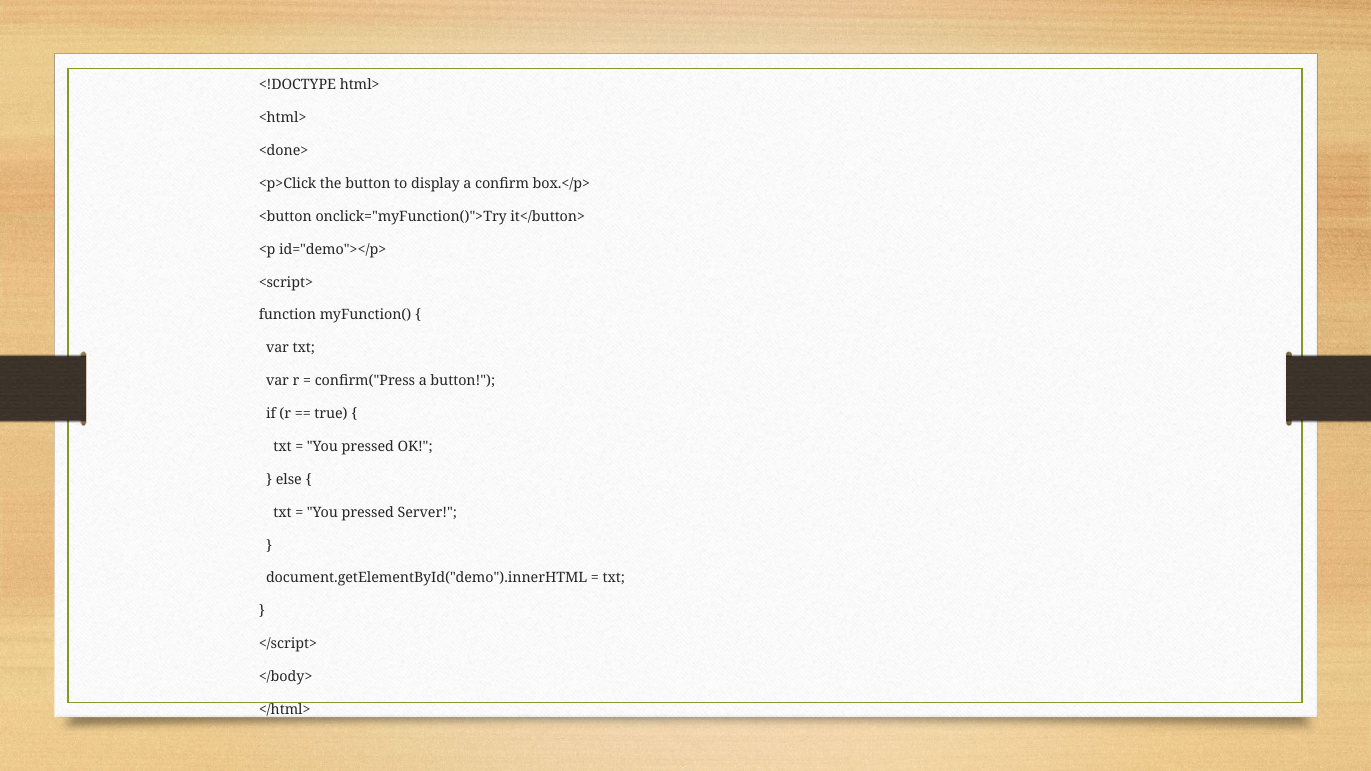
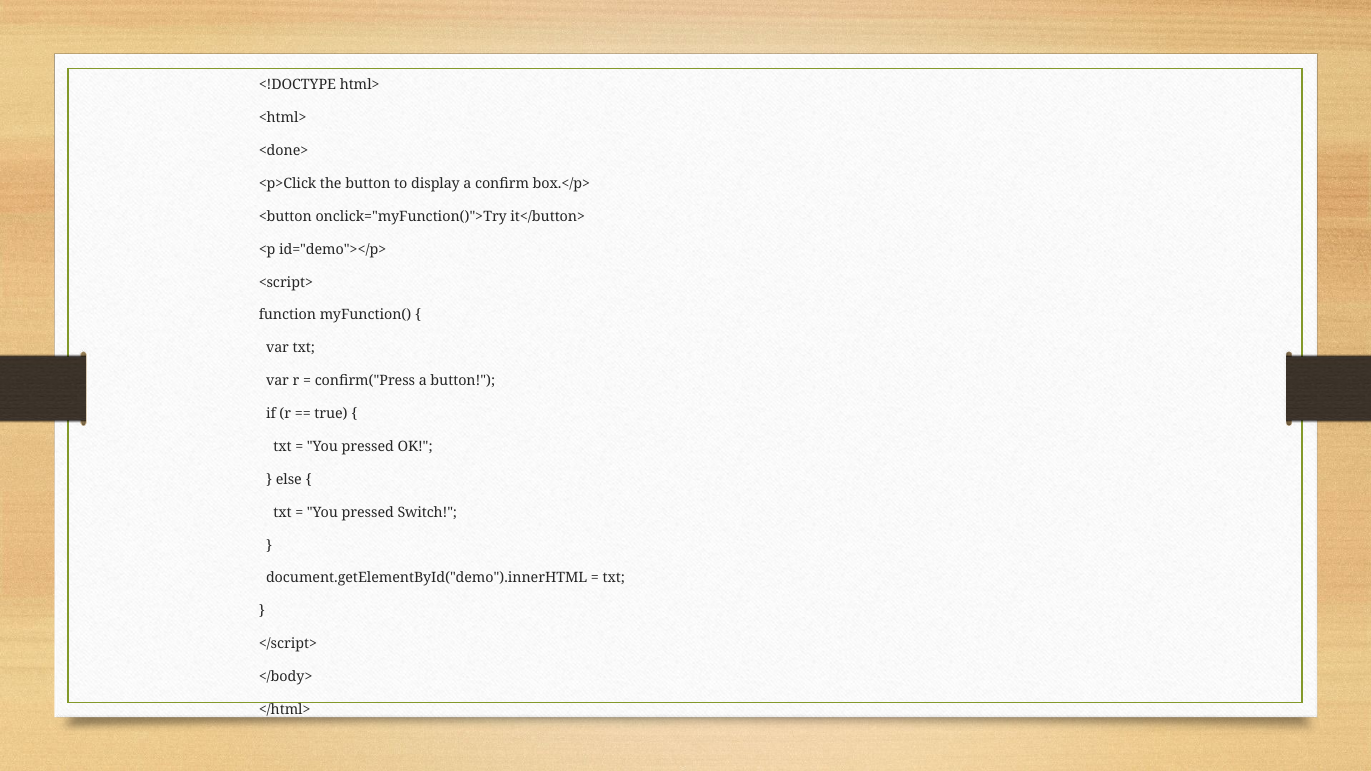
Server: Server -> Switch
